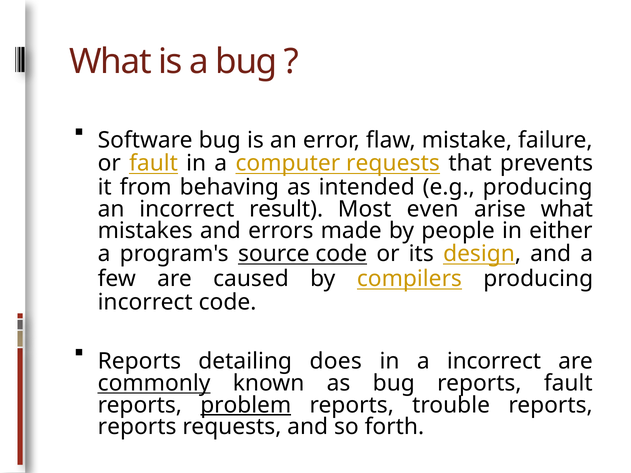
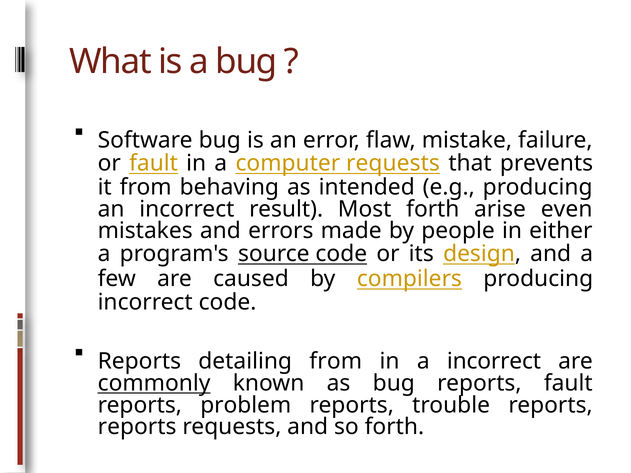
Most even: even -> forth
arise what: what -> even
detailing does: does -> from
problem underline: present -> none
